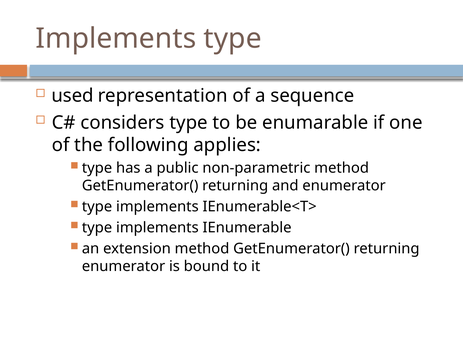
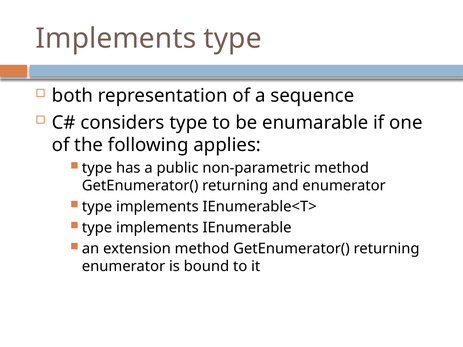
used: used -> both
